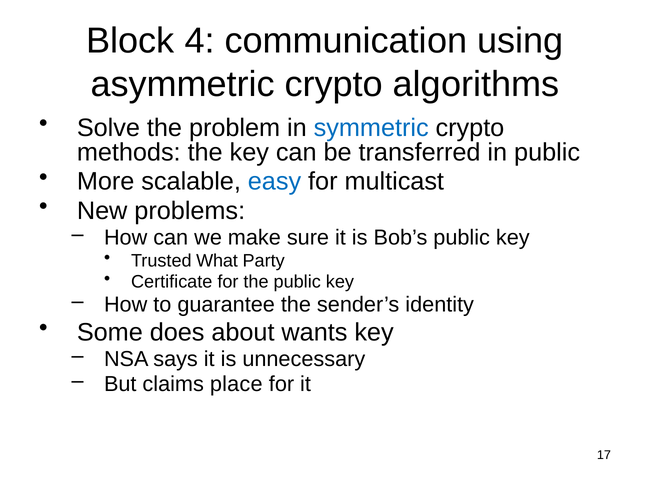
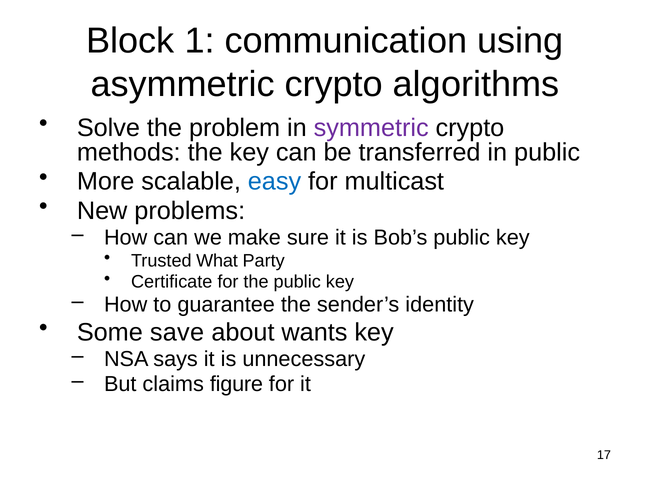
4: 4 -> 1
symmetric colour: blue -> purple
does: does -> save
place: place -> figure
